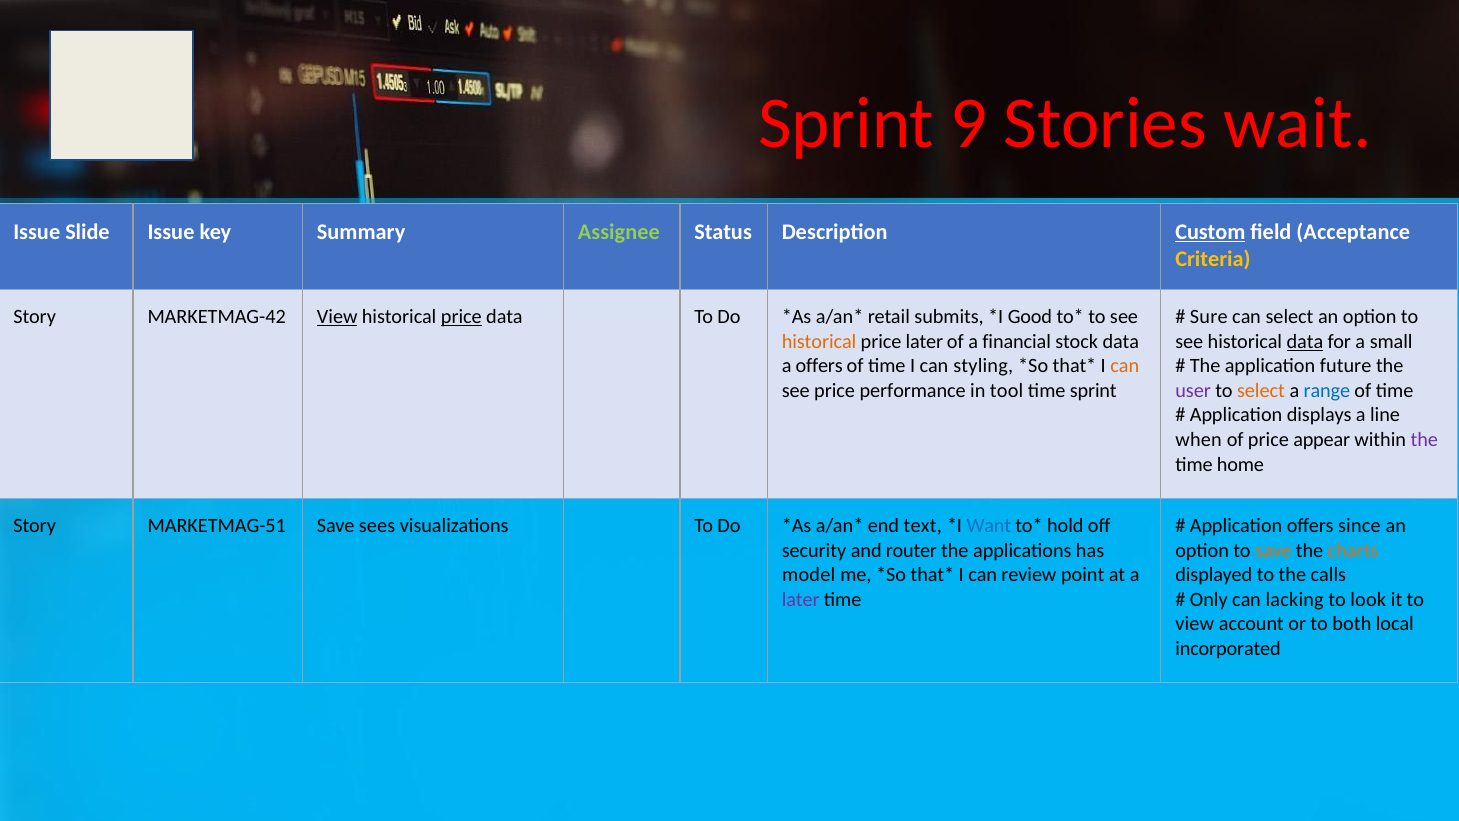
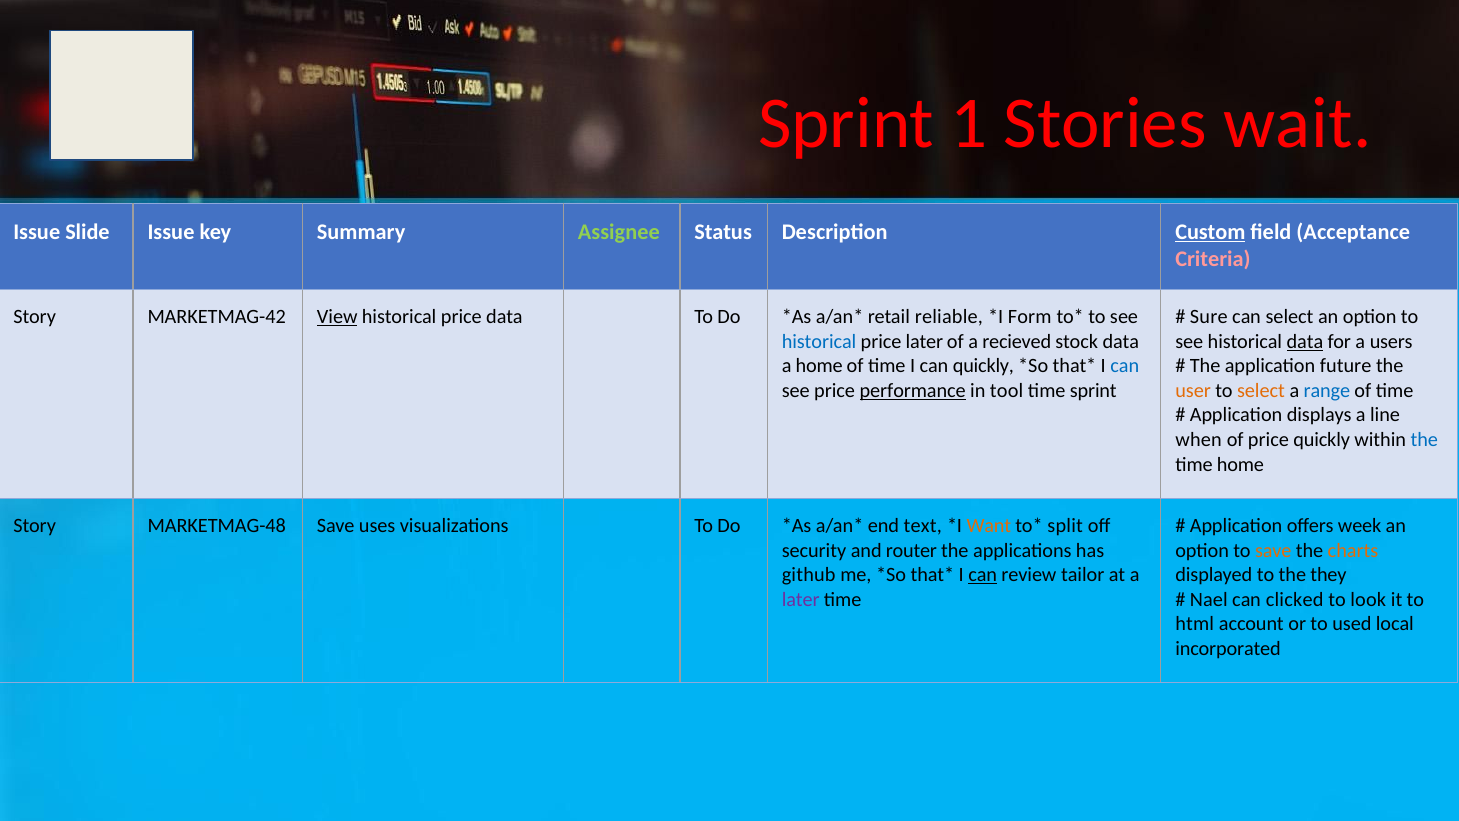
9: 9 -> 1
Criteria colour: yellow -> pink
price at (461, 317) underline: present -> none
submits: submits -> reliable
Good: Good -> Form
historical at (819, 341) colour: orange -> blue
financial: financial -> recieved
small: small -> users
a offers: offers -> home
can styling: styling -> quickly
can at (1125, 366) colour: orange -> blue
performance underline: none -> present
user colour: purple -> orange
price appear: appear -> quickly
the at (1424, 440) colour: purple -> blue
MARKETMAG-51: MARKETMAG-51 -> MARKETMAG-48
sees: sees -> uses
Want colour: blue -> orange
hold: hold -> split
since: since -> week
model: model -> github
can at (983, 575) underline: none -> present
point: point -> tailor
calls: calls -> they
Only: Only -> Nael
lacking: lacking -> clicked
view at (1195, 624): view -> html
both: both -> used
